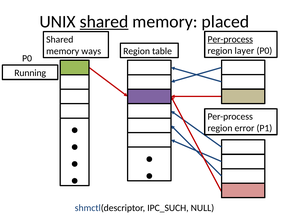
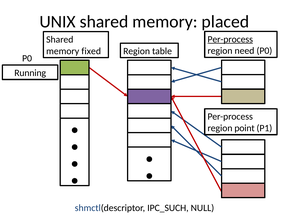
shared at (104, 22) underline: present -> none
layer: layer -> need
ways: ways -> fixed
error: error -> point
